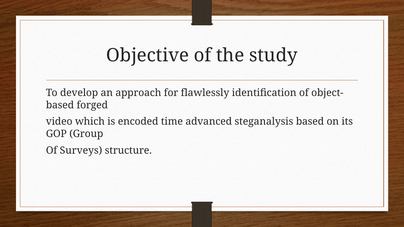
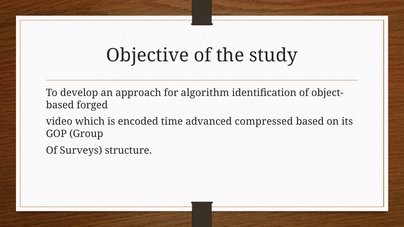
flawlessly: flawlessly -> algorithm
steganalysis: steganalysis -> compressed
